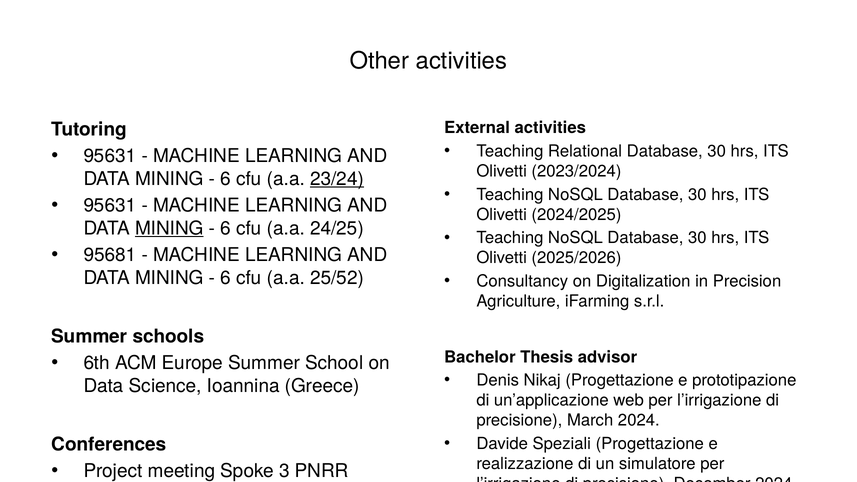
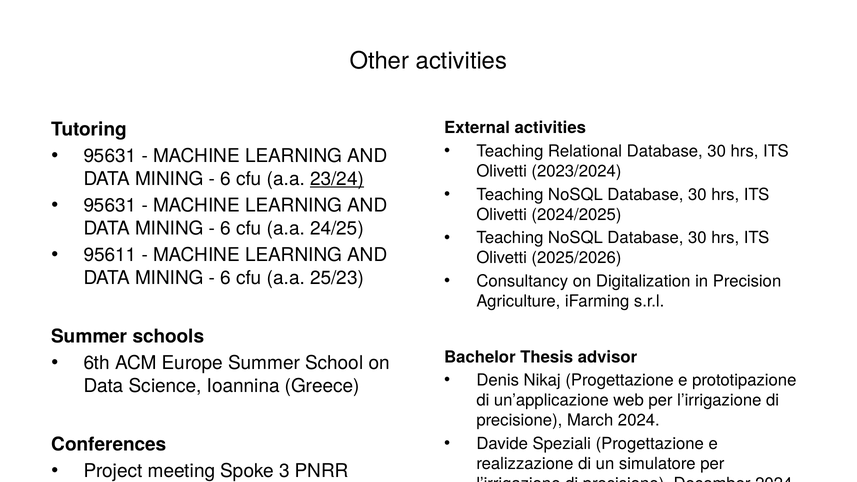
MINING at (169, 229) underline: present -> none
95681: 95681 -> 95611
25/52: 25/52 -> 25/23
